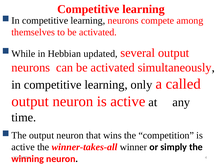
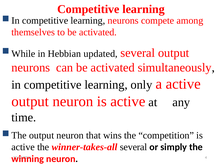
a called: called -> active
winner-takes-all winner: winner -> several
